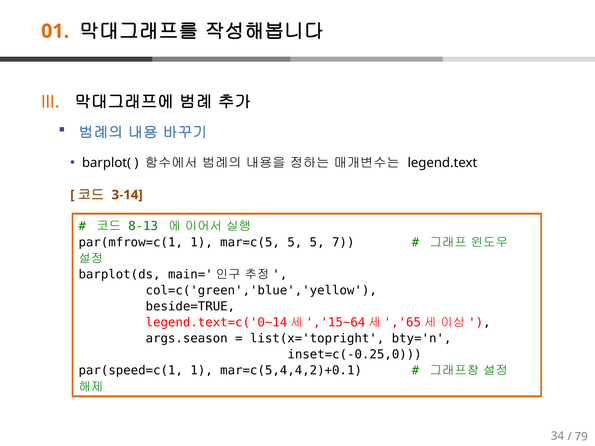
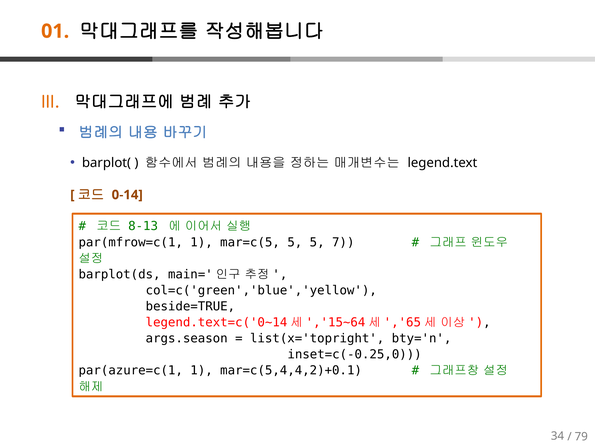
3-14: 3-14 -> 0-14
par(speed=c(1: par(speed=c(1 -> par(azure=c(1
